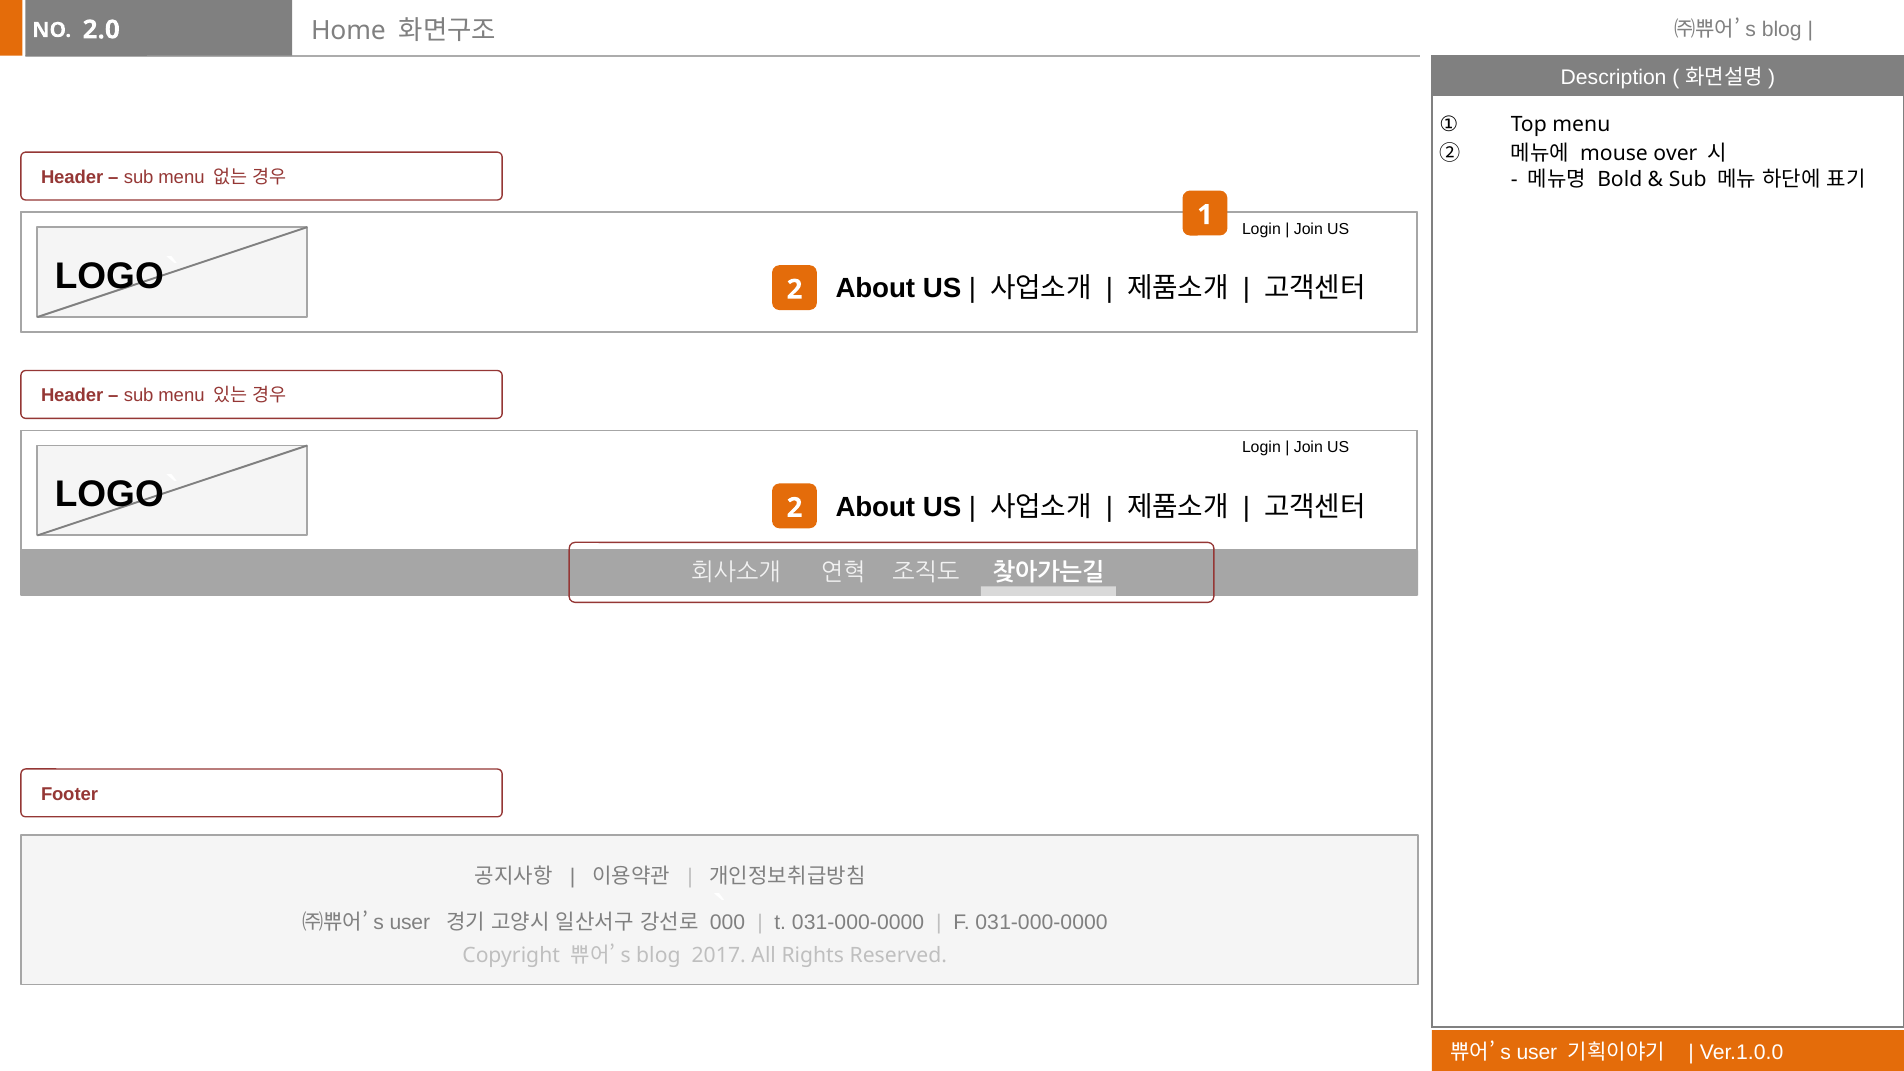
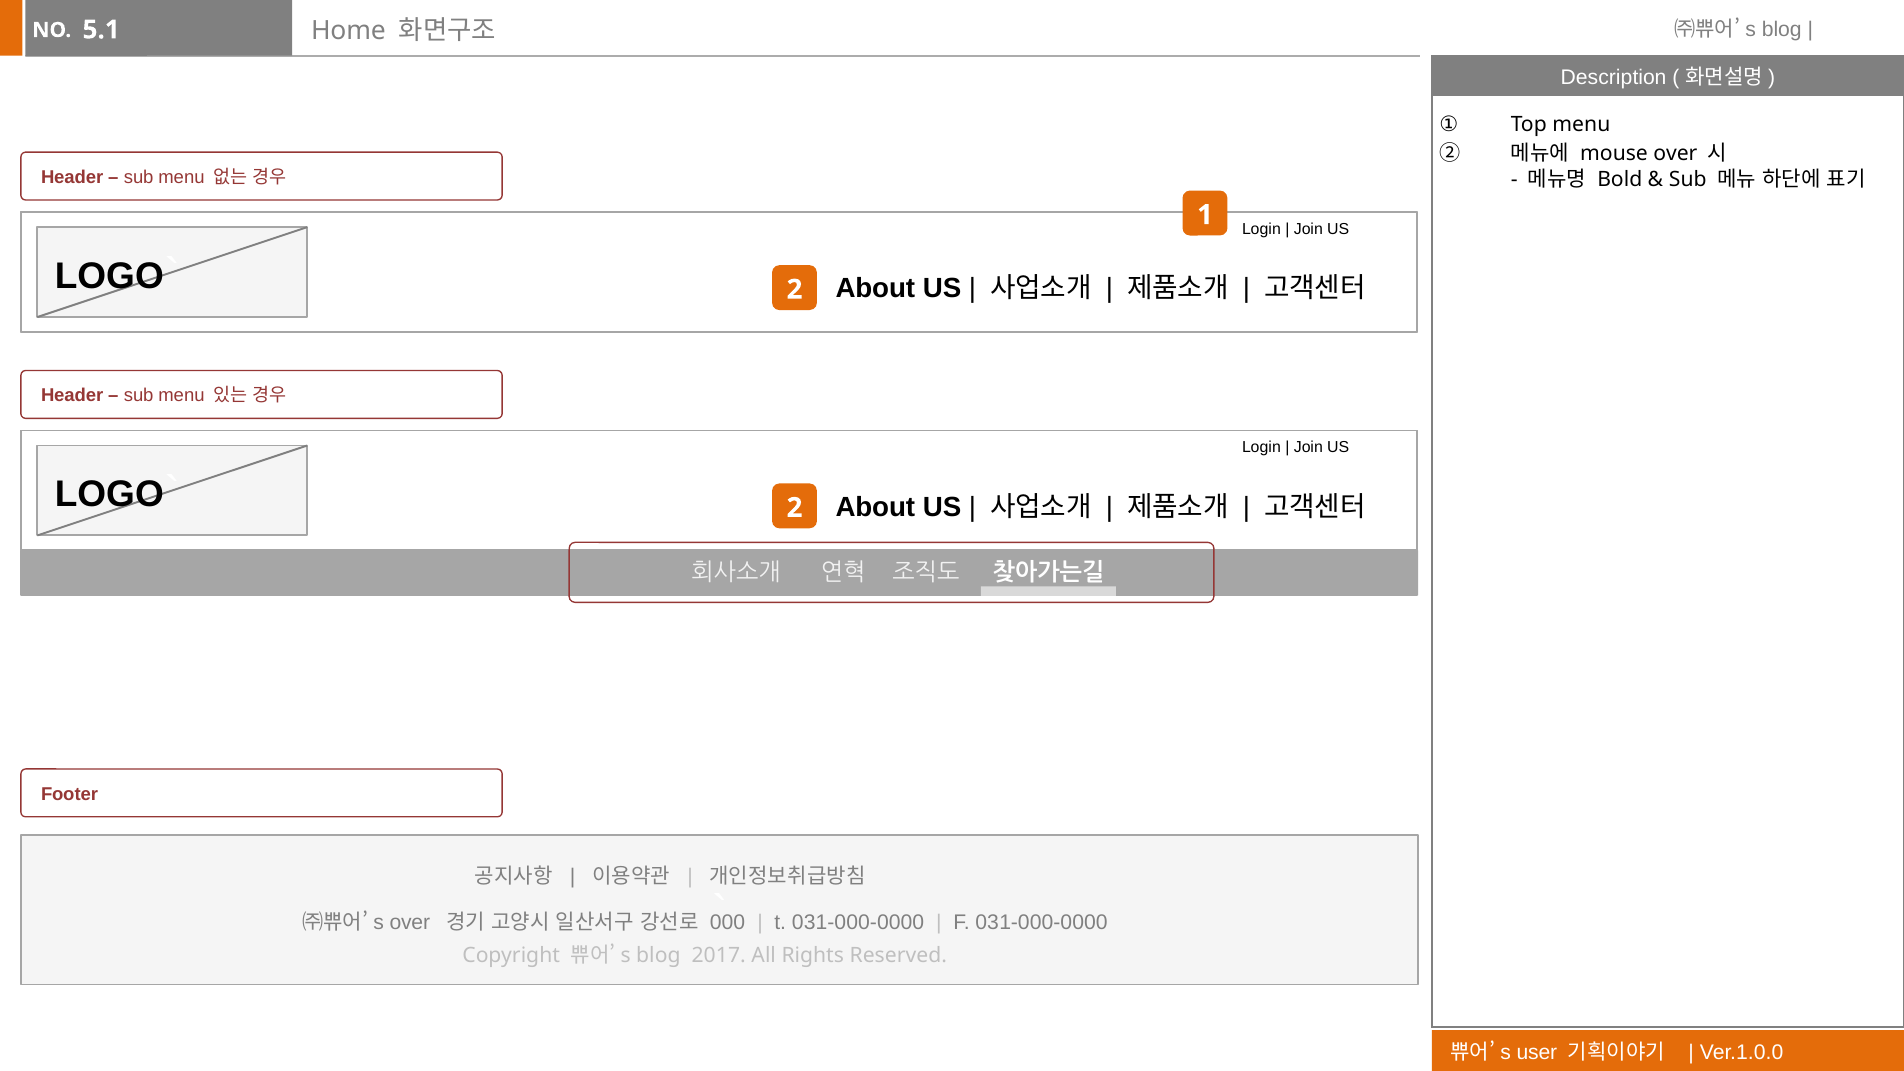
2.0: 2.0 -> 5.1
user at (410, 923): user -> over
